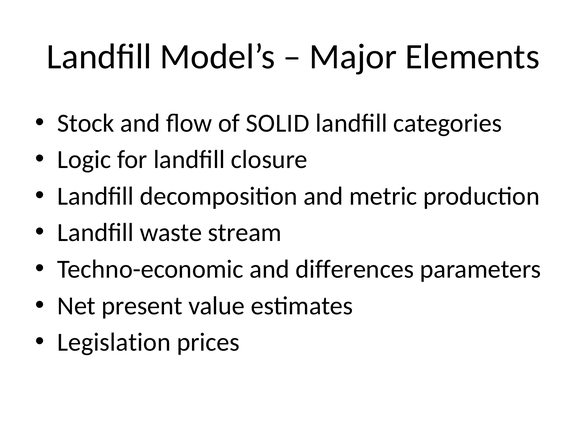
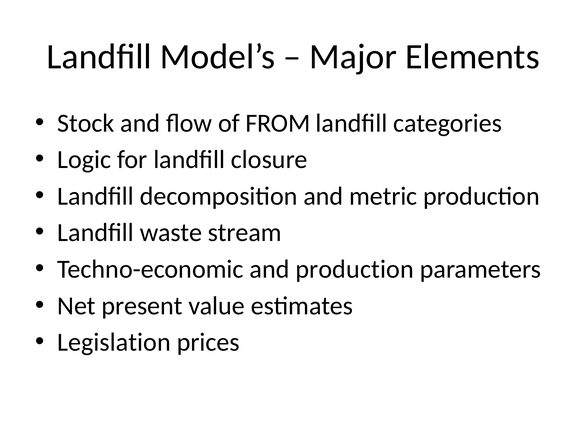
SOLID: SOLID -> FROM
and differences: differences -> production
